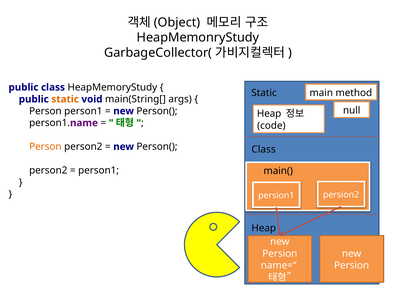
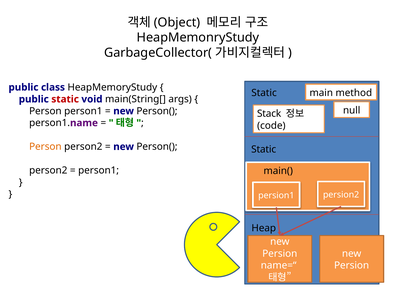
static at (65, 99) colour: orange -> red
Heap at (269, 114): Heap -> Stack
Class at (264, 149): Class -> Static
